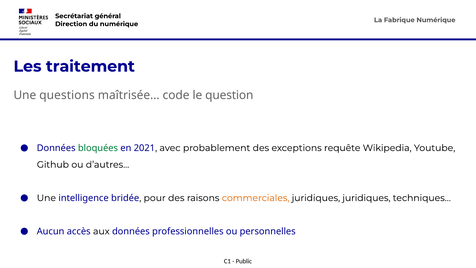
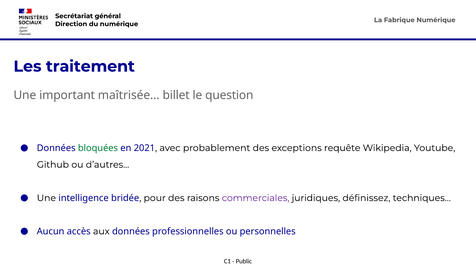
questions: questions -> important
code: code -> billet
commerciales colour: orange -> purple
juridiques juridiques: juridiques -> définissez
